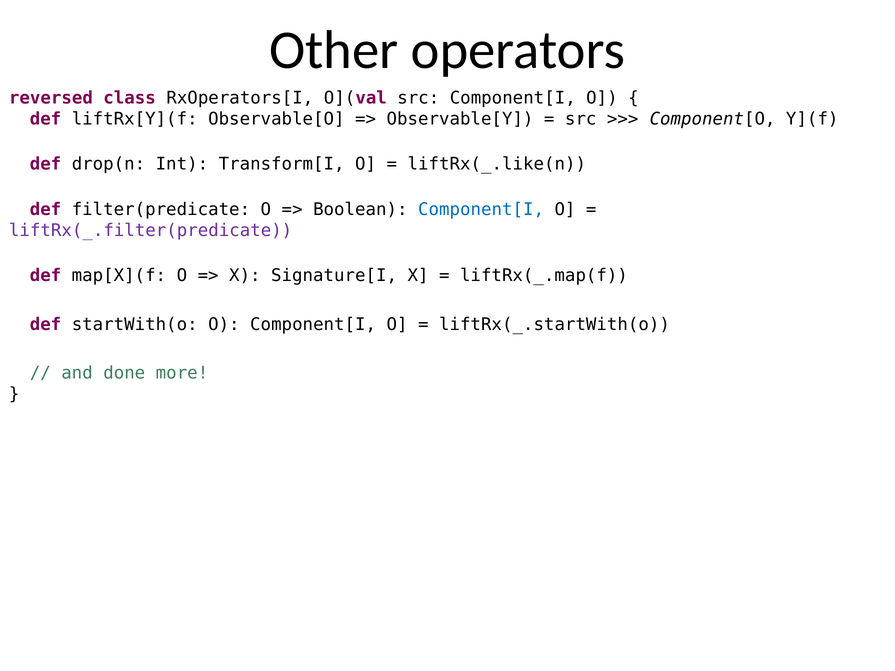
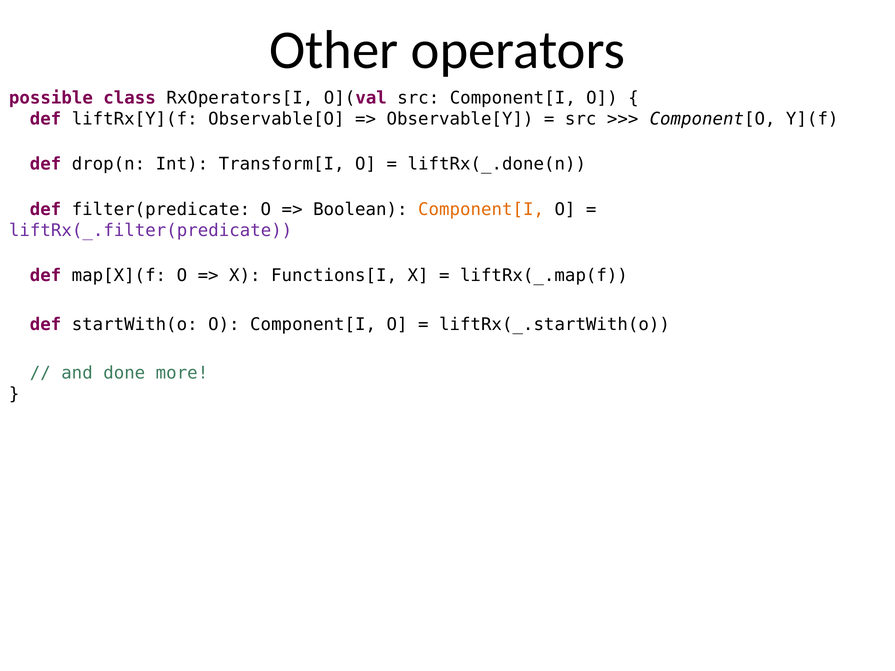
reversed: reversed -> possible
liftRx(_.like(n: liftRx(_.like(n -> liftRx(_.done(n
Component[I at (481, 209) colour: blue -> orange
Signature[I: Signature[I -> Functions[I
